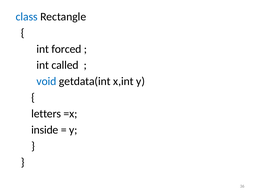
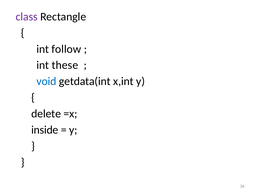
class colour: blue -> purple
forced: forced -> follow
called: called -> these
letters: letters -> delete
